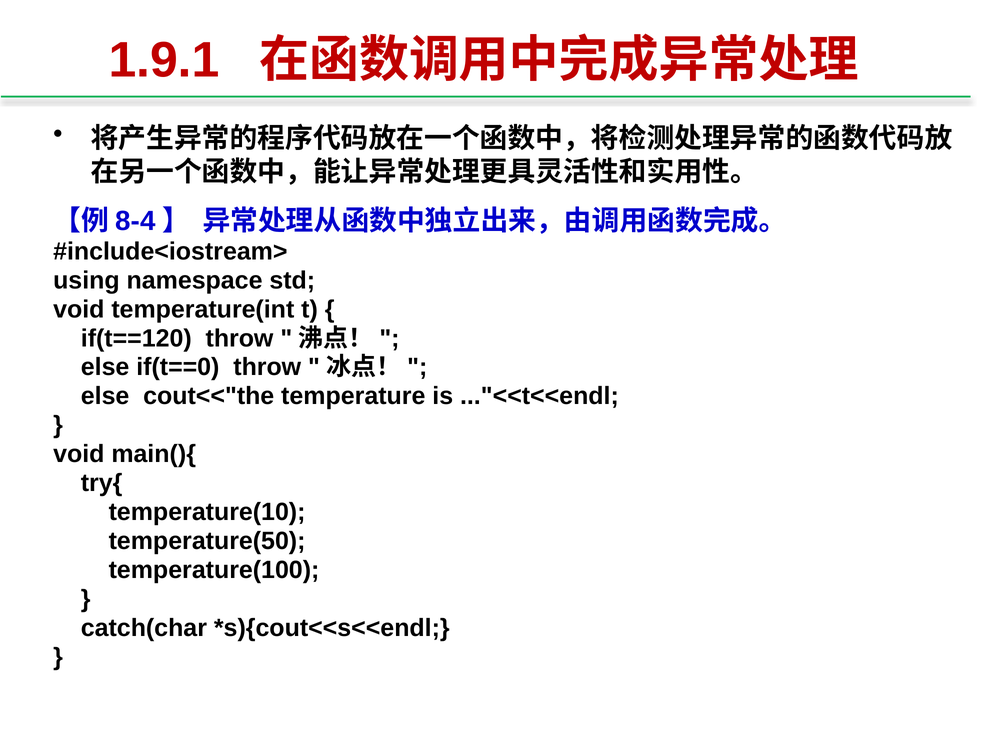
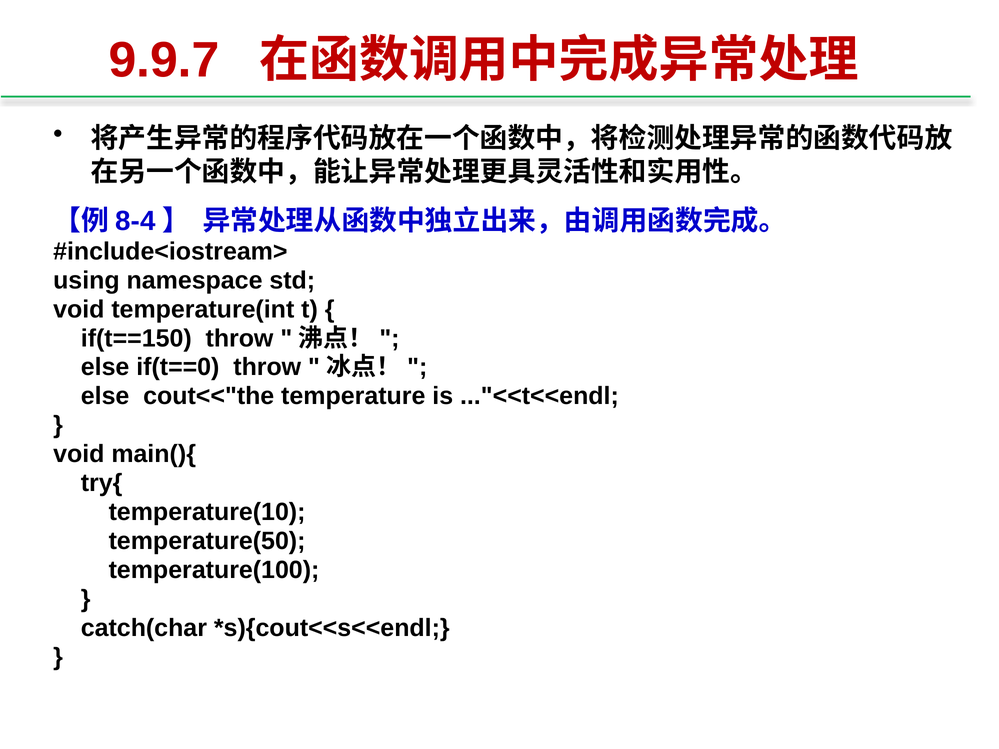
1.9.1: 1.9.1 -> 9.9.7
if(t==120: if(t==120 -> if(t==150
